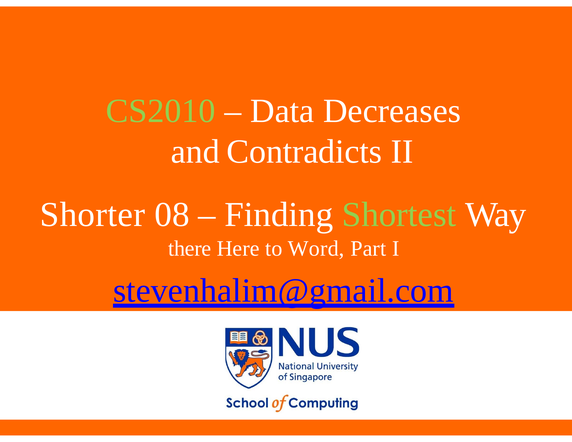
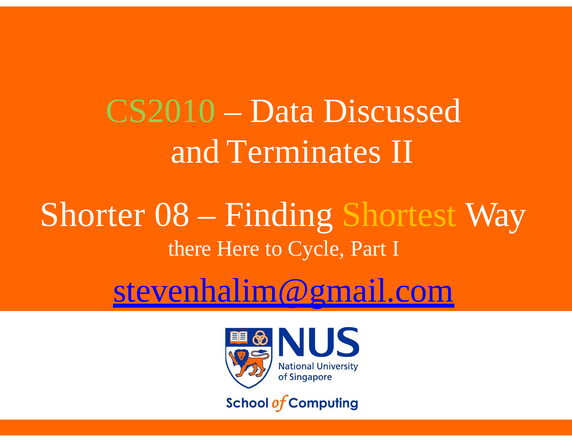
Decreases: Decreases -> Discussed
Contradicts: Contradicts -> Terminates
Shortest colour: light green -> yellow
Word: Word -> Cycle
